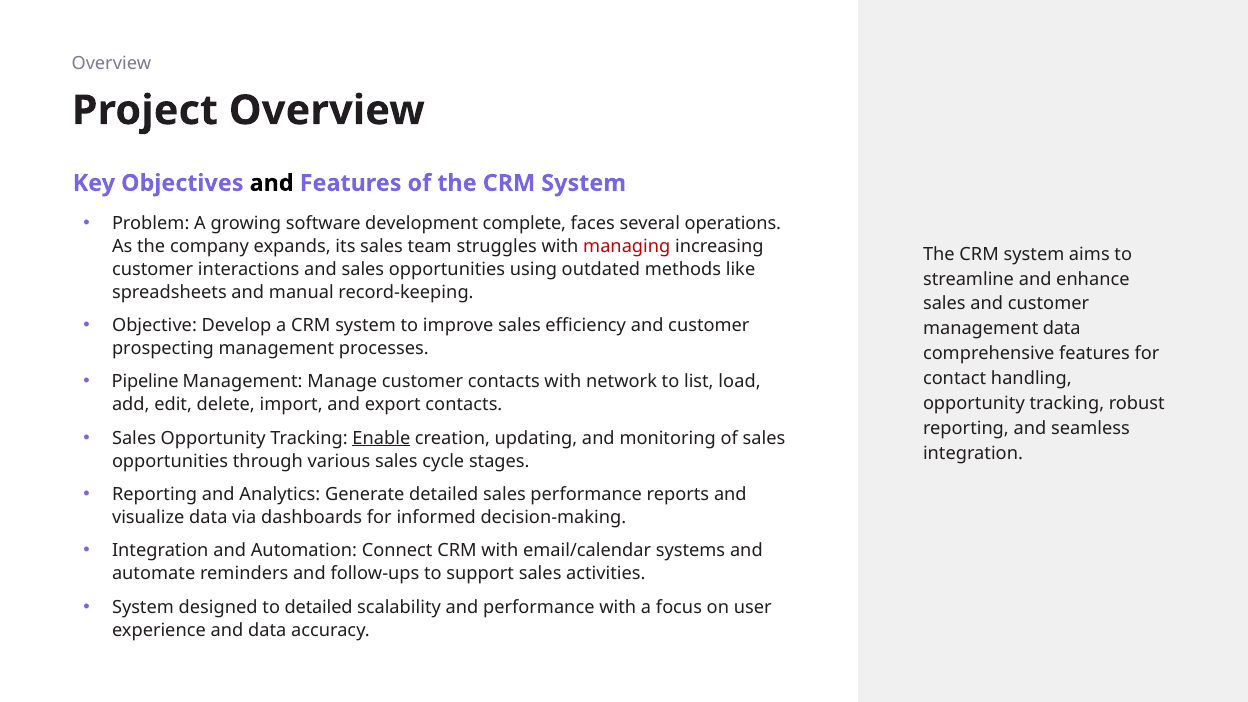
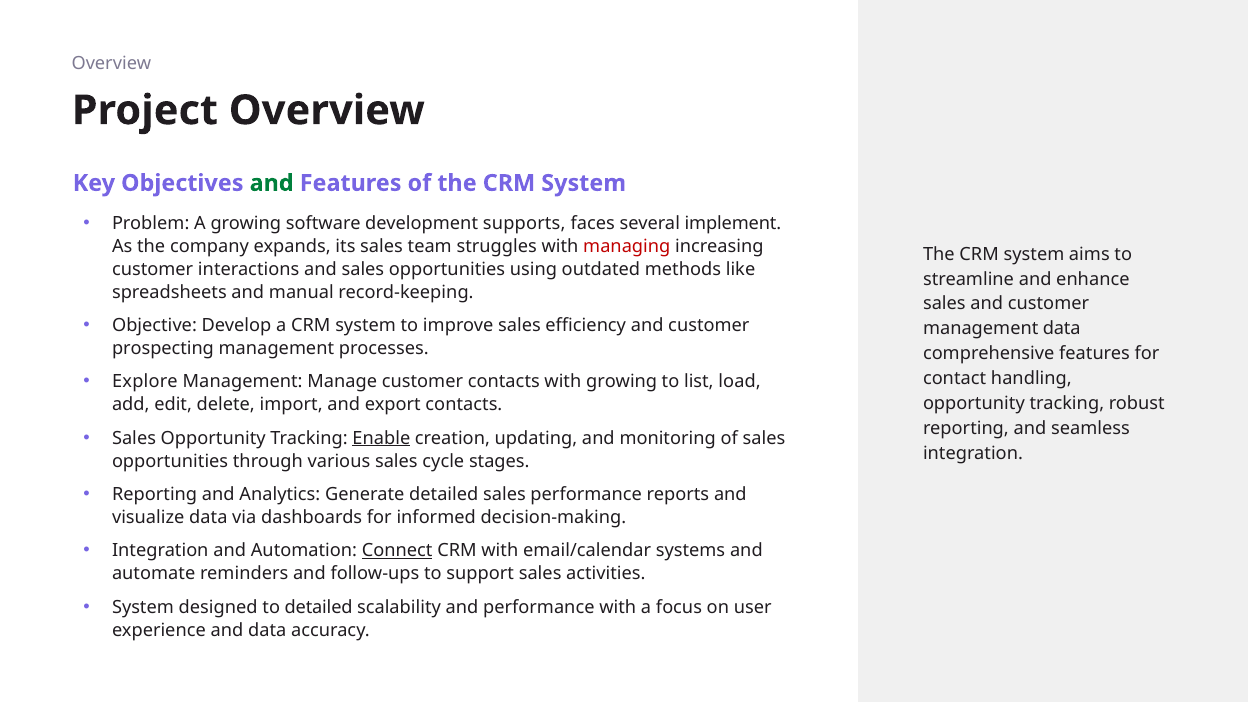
and at (272, 183) colour: black -> green
complete: complete -> supports
operations: operations -> implement
Pipeline: Pipeline -> Explore
with network: network -> growing
Connect underline: none -> present
